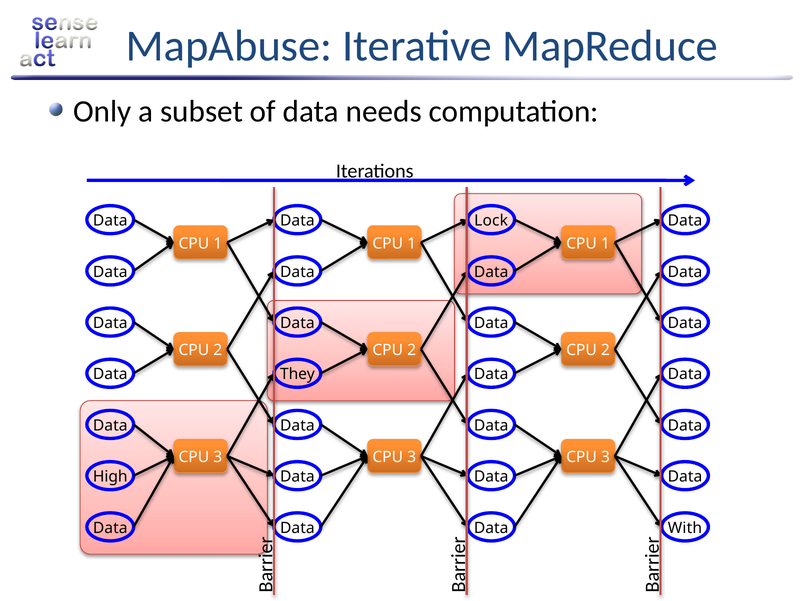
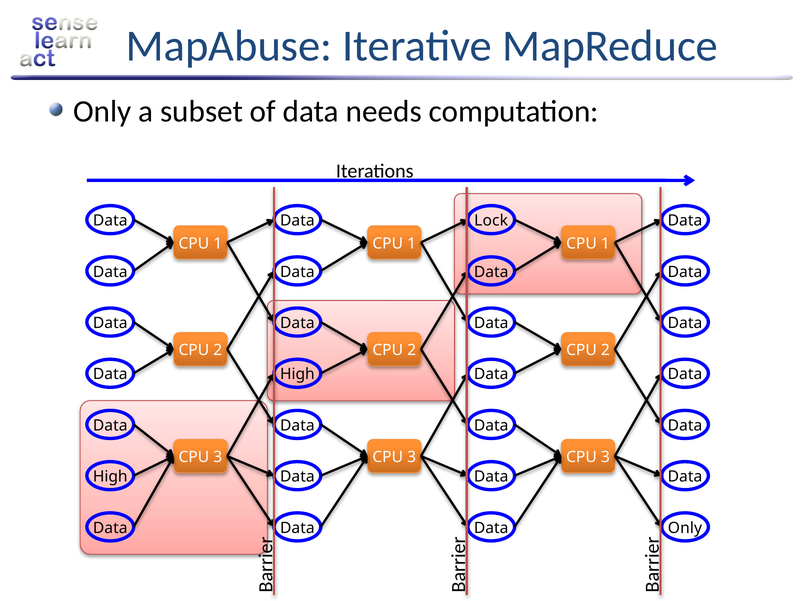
They at (297, 375): They -> High
With at (685, 528): With -> Only
